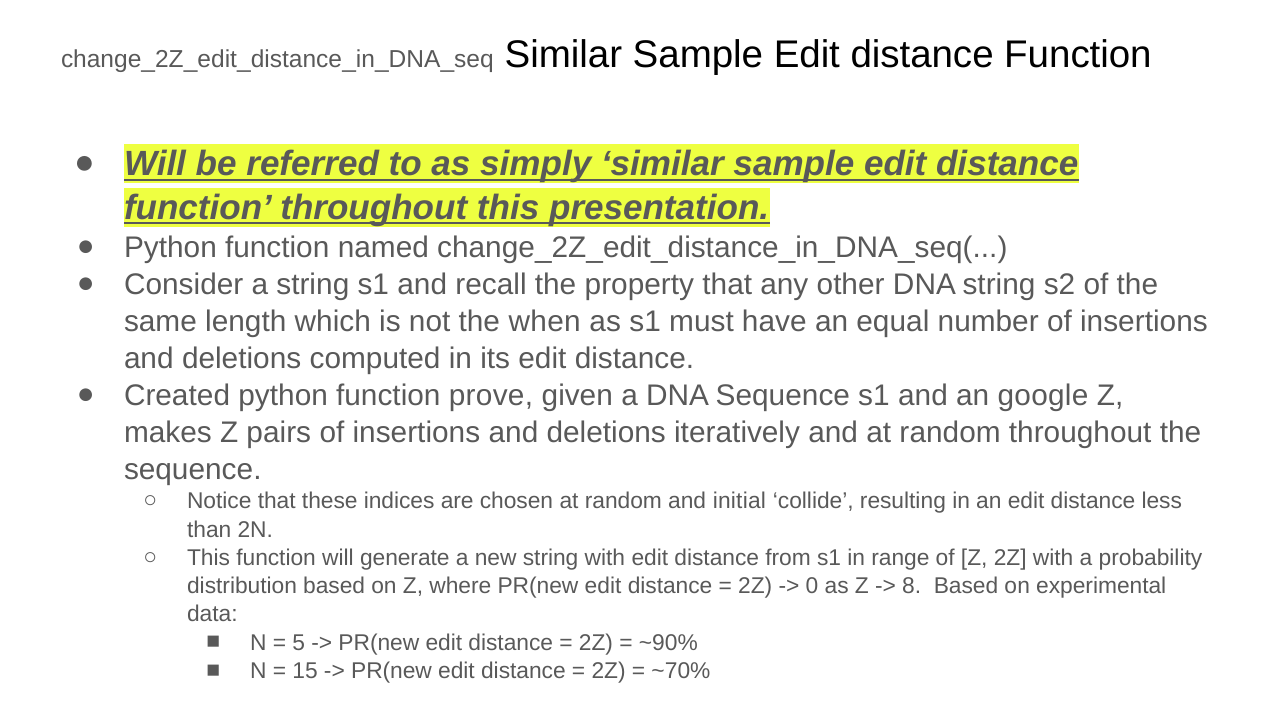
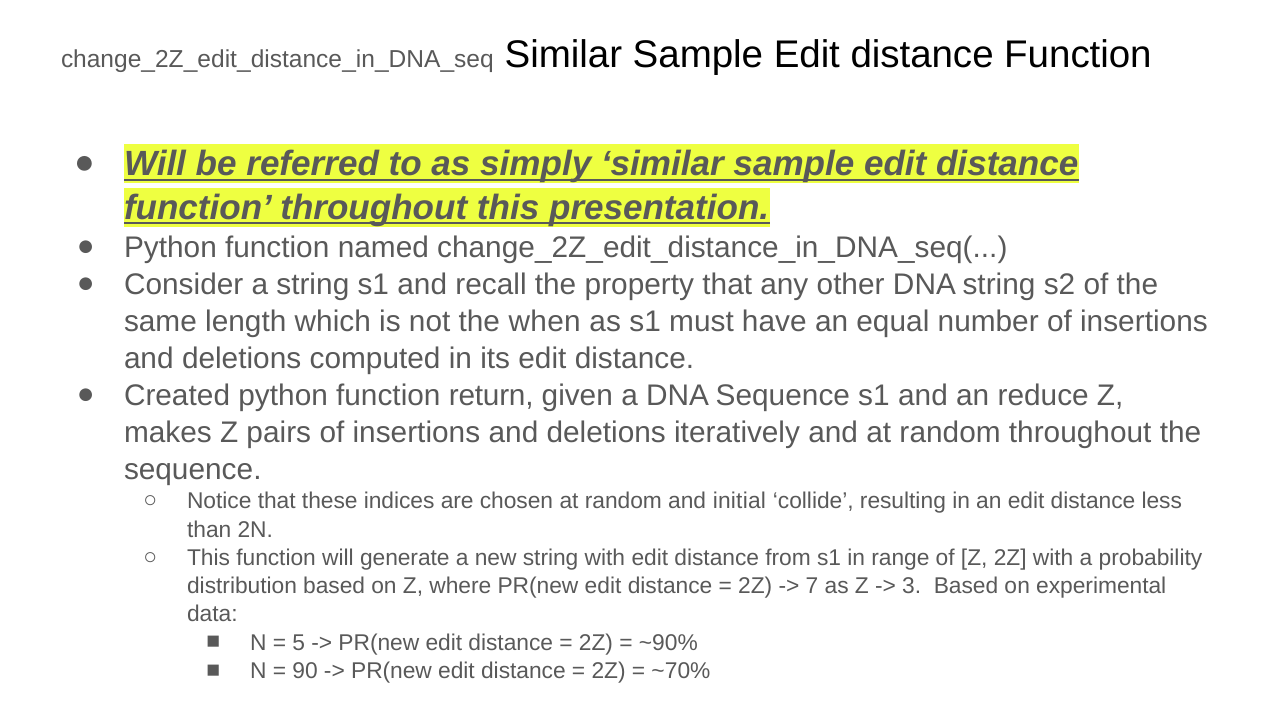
prove: prove -> return
google: google -> reduce
0: 0 -> 7
8: 8 -> 3
15: 15 -> 90
